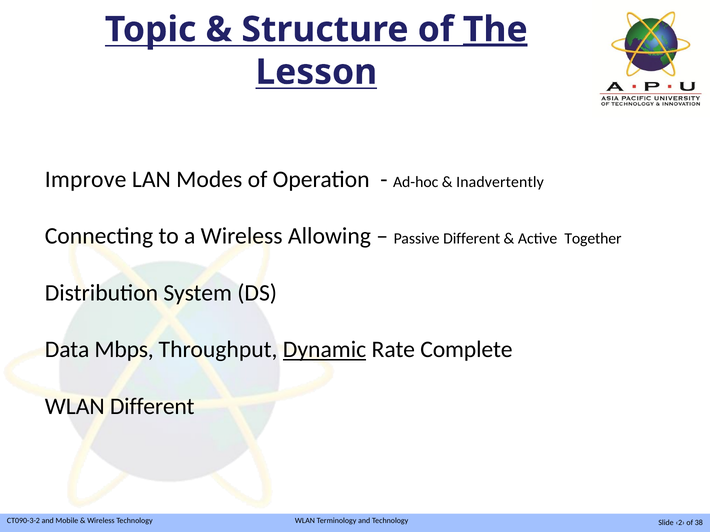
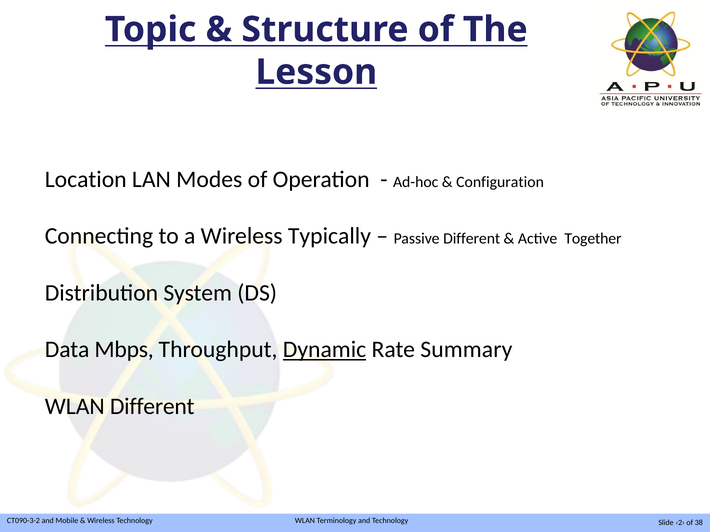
The underline: present -> none
Improve: Improve -> Location
Inadvertently: Inadvertently -> Configuration
Allowing: Allowing -> Typically
Complete: Complete -> Summary
